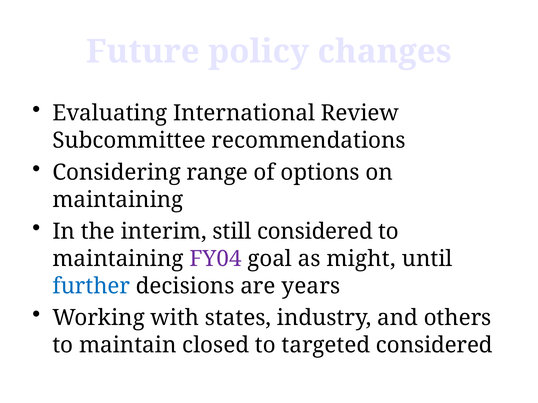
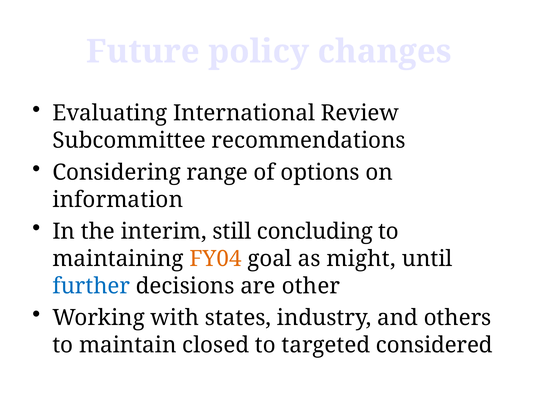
maintaining at (118, 200): maintaining -> information
still considered: considered -> concluding
FY04 colour: purple -> orange
years: years -> other
